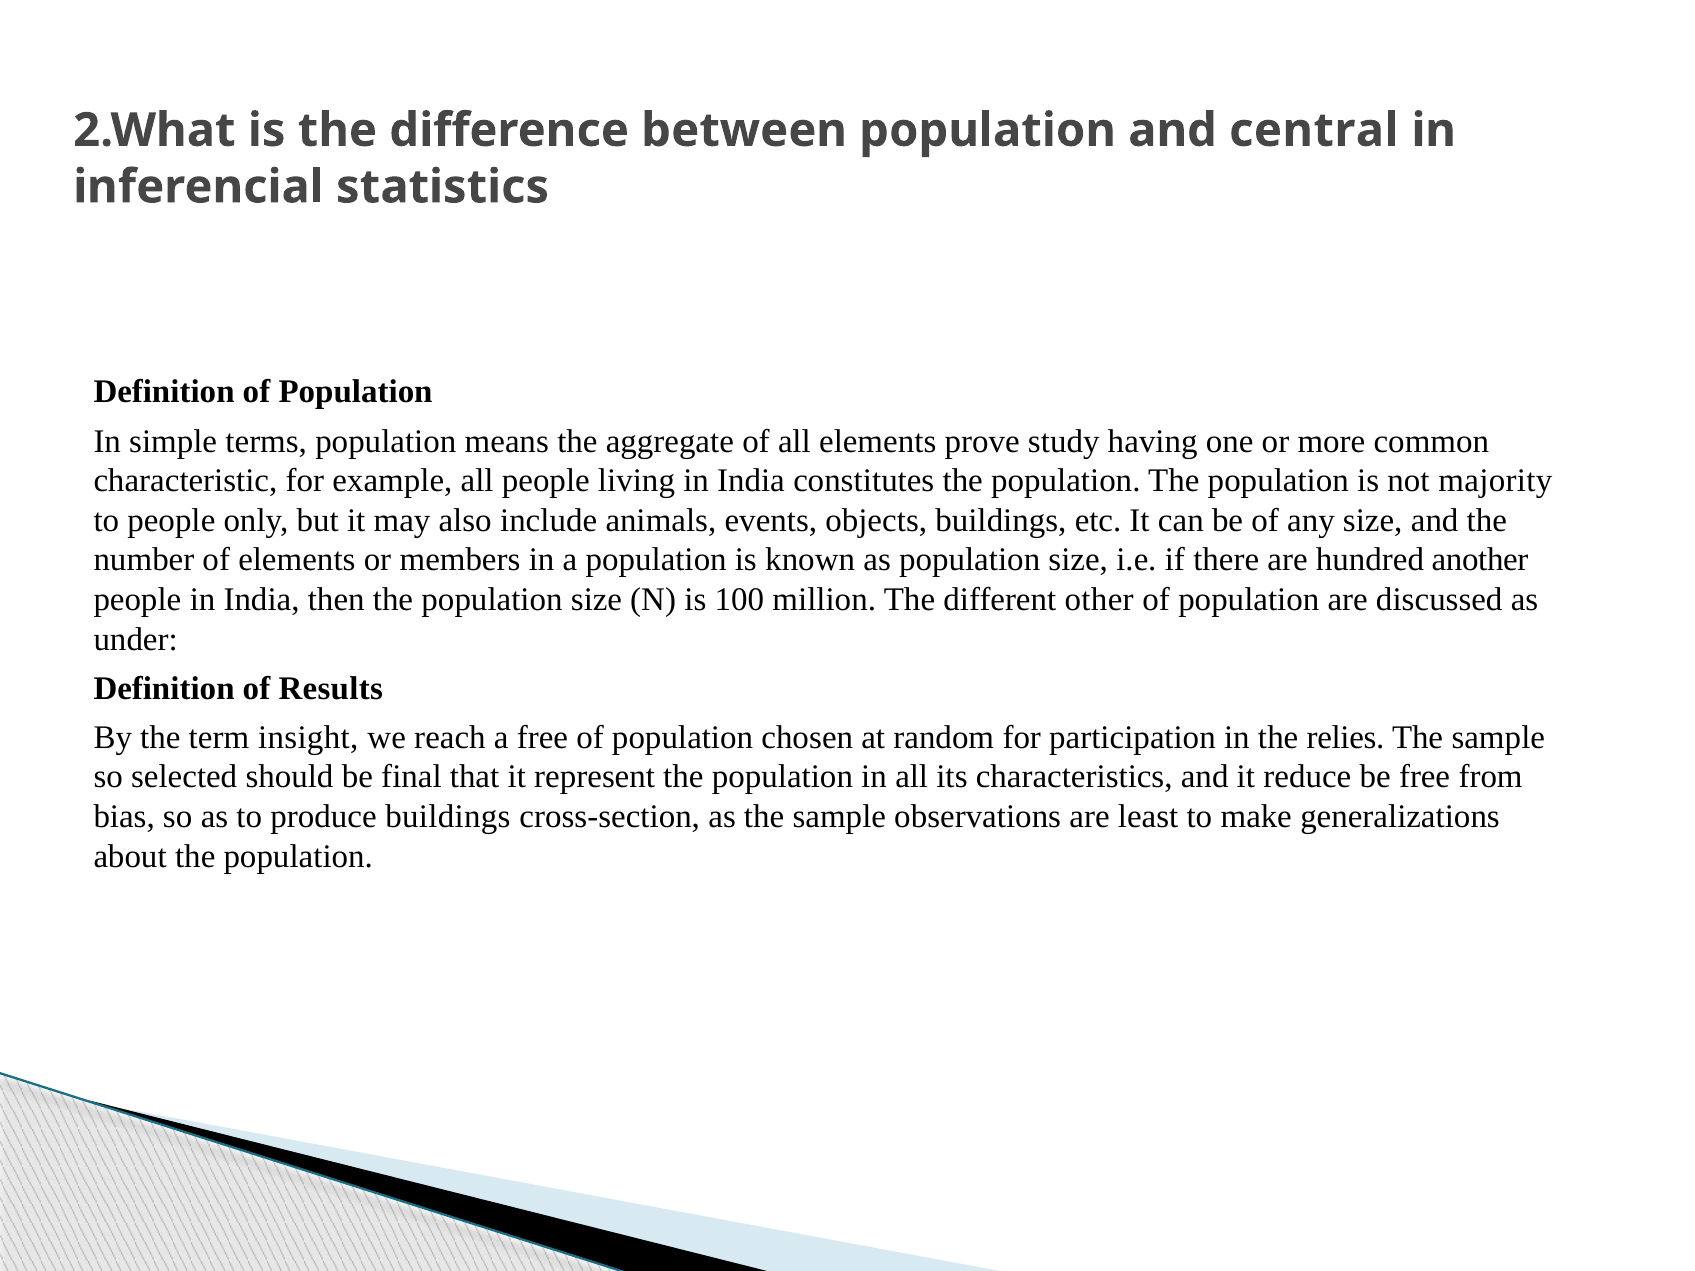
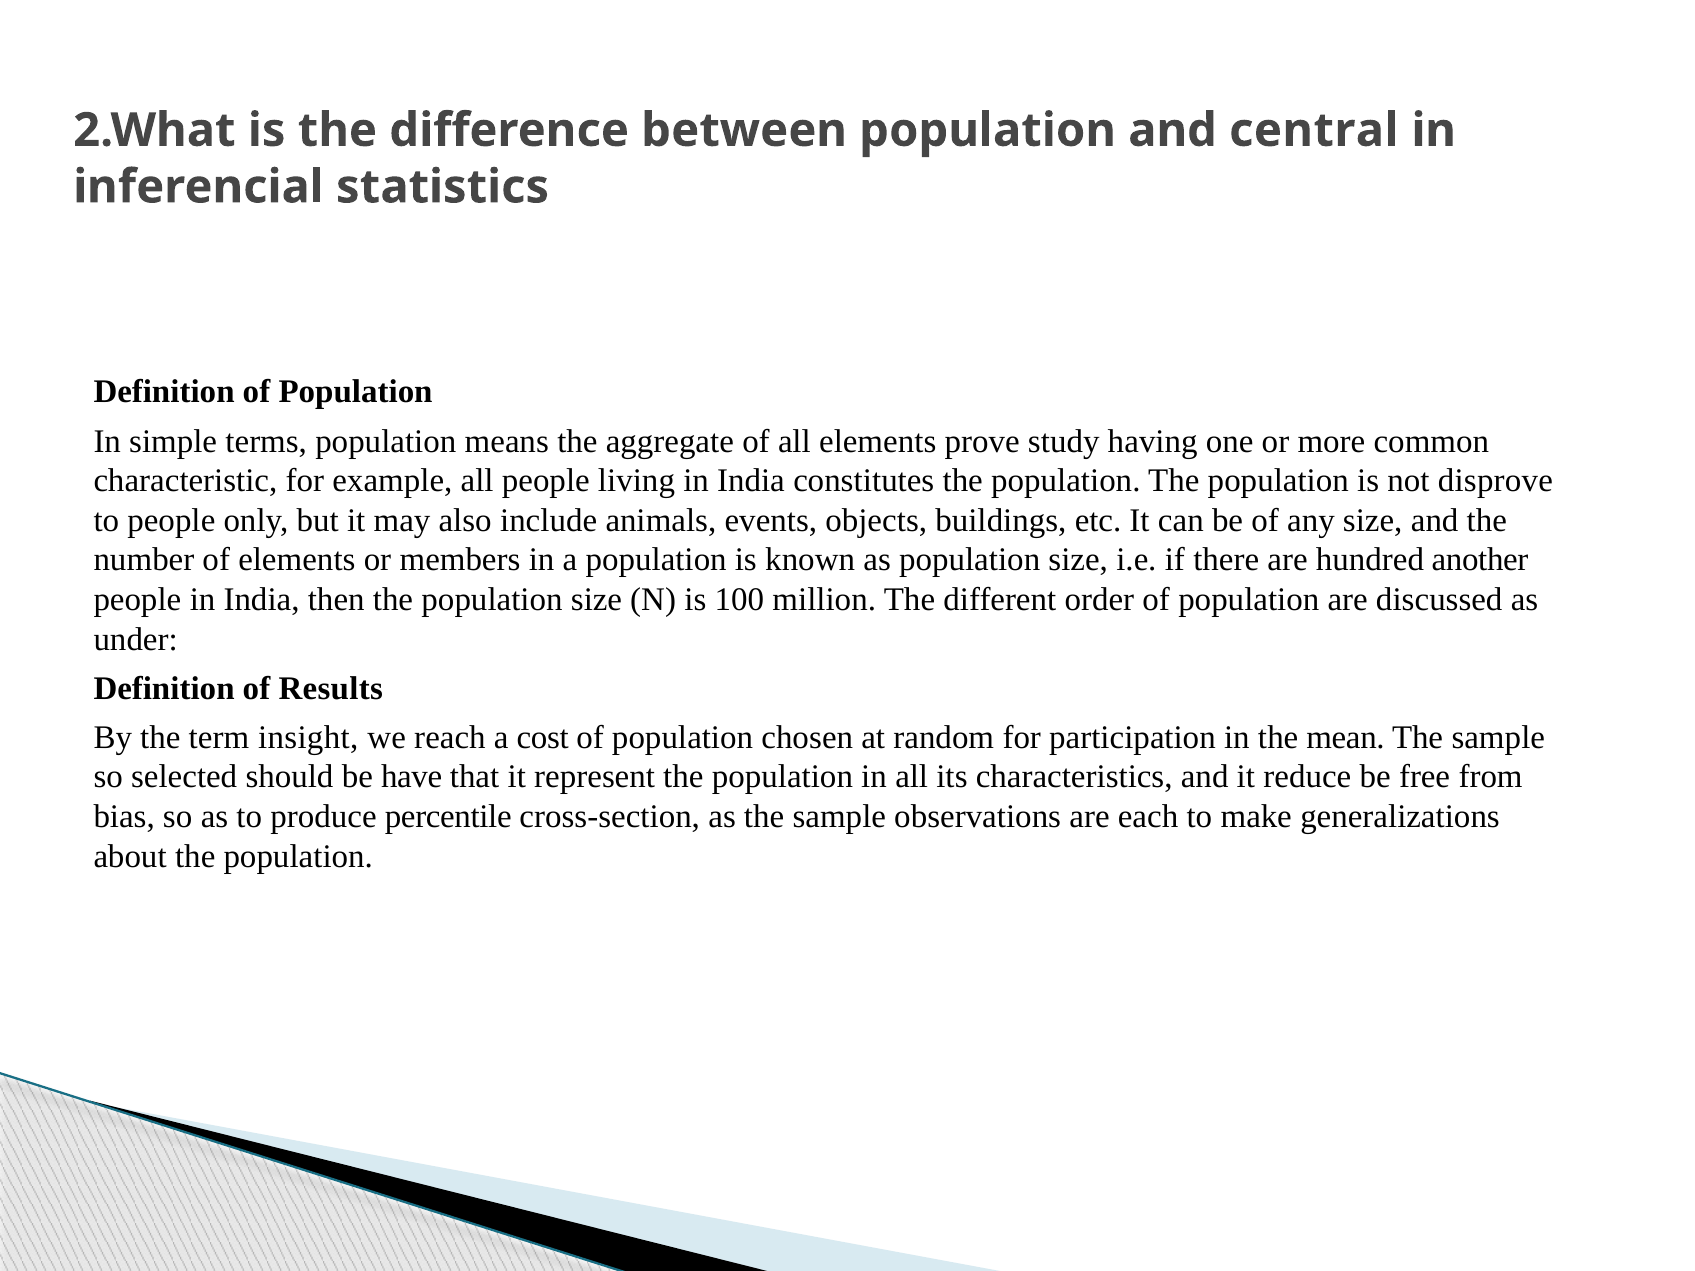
majority: majority -> disprove
other: other -> order
a free: free -> cost
relies: relies -> mean
final: final -> have
produce buildings: buildings -> percentile
least: least -> each
